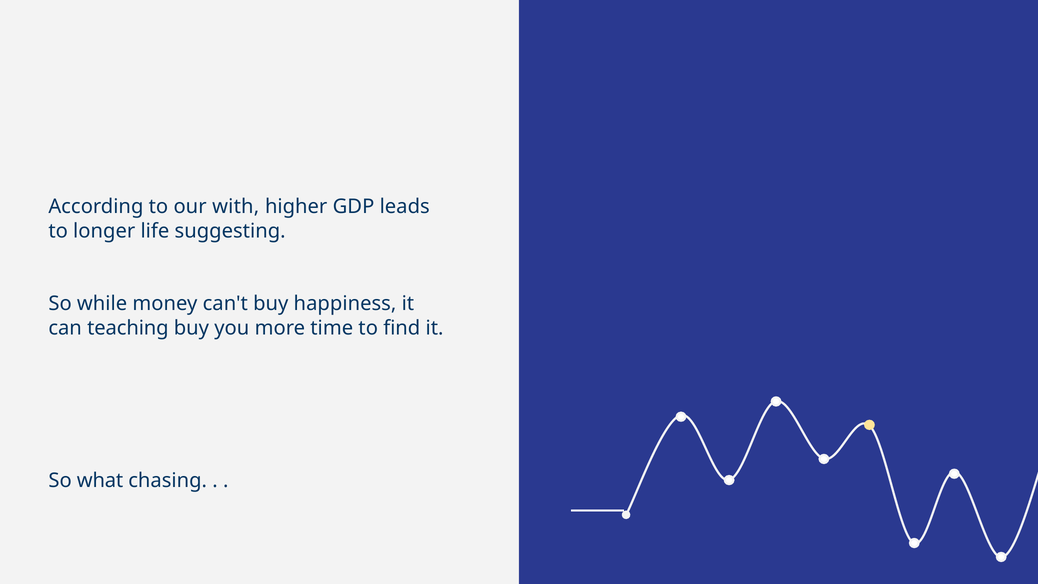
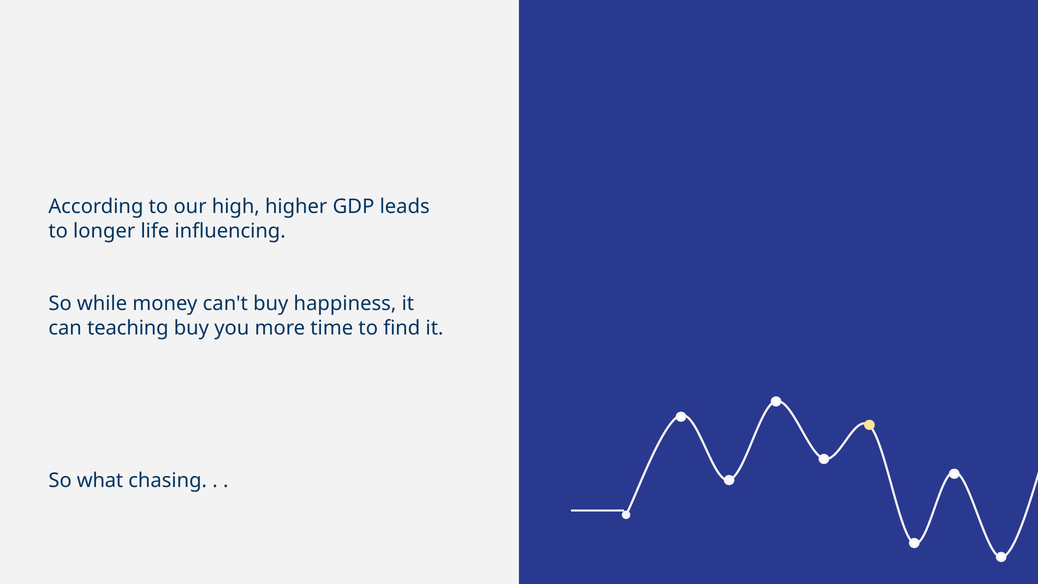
with: with -> high
suggesting: suggesting -> influencing
